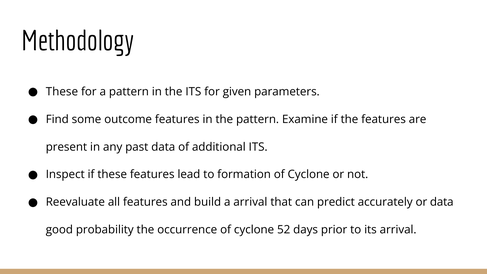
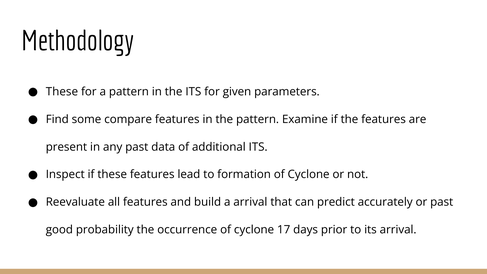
outcome: outcome -> compare
or data: data -> past
52: 52 -> 17
